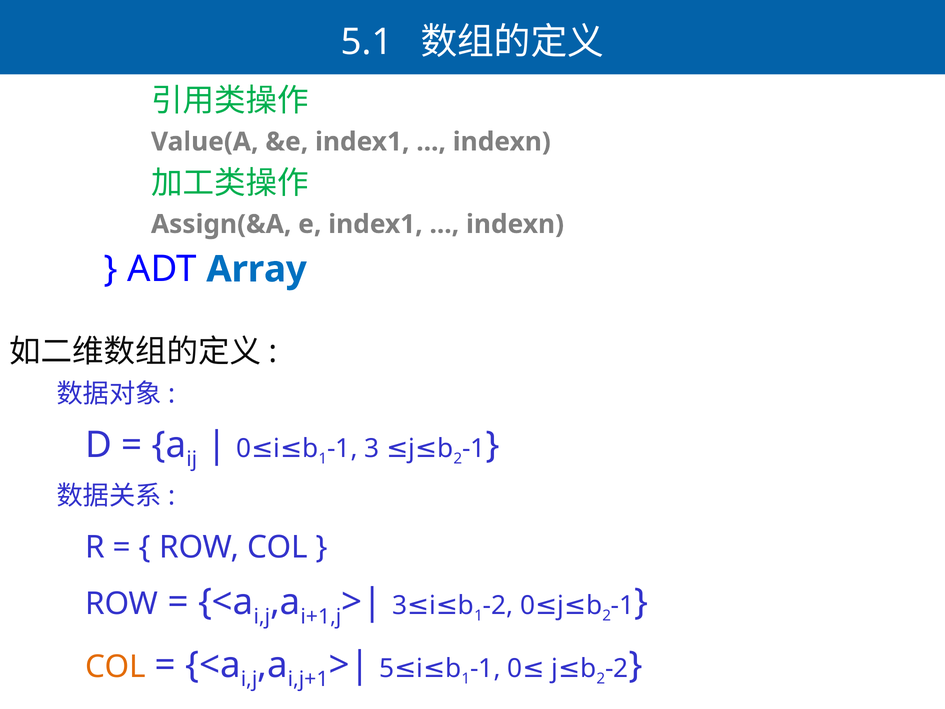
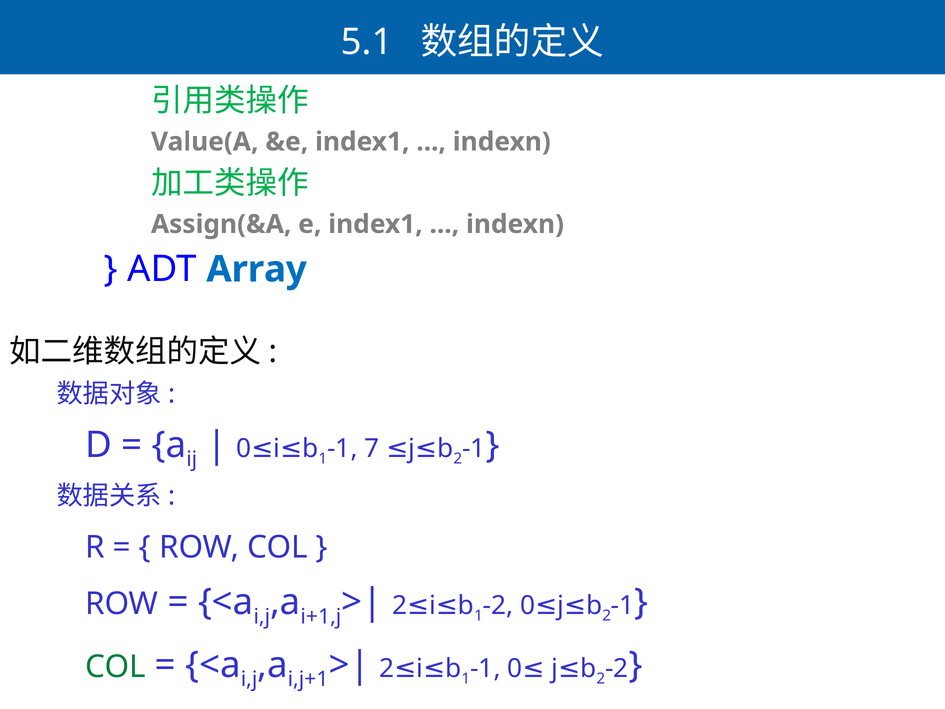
3 at (372, 448): 3 -> 7
3 at (400, 606): 3 -> 2
COL at (115, 667) colour: orange -> green
5 at (387, 668): 5 -> 2
